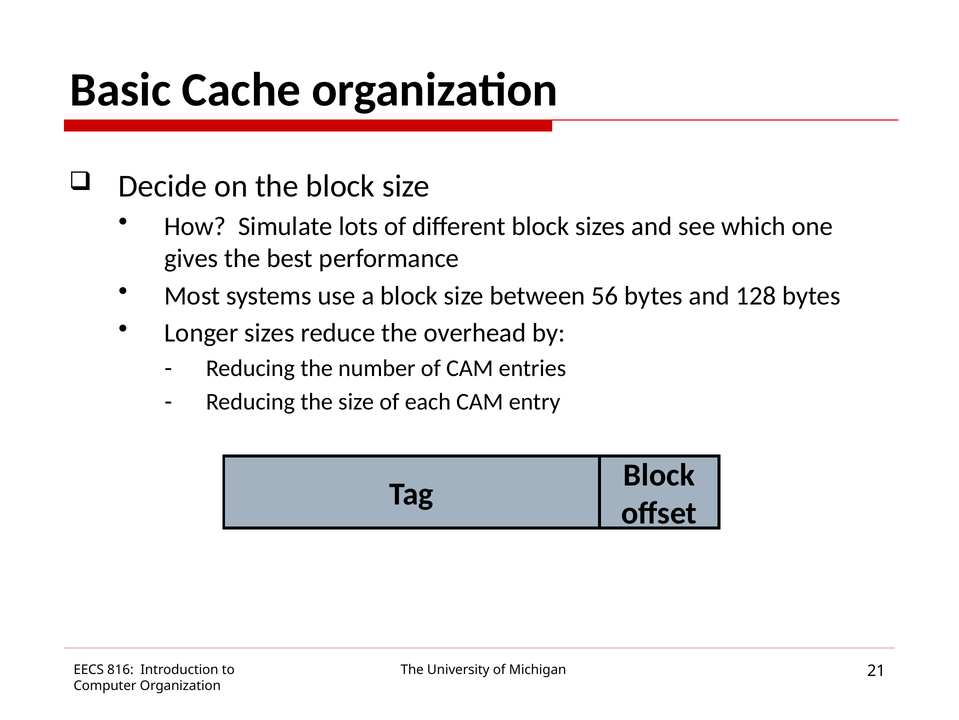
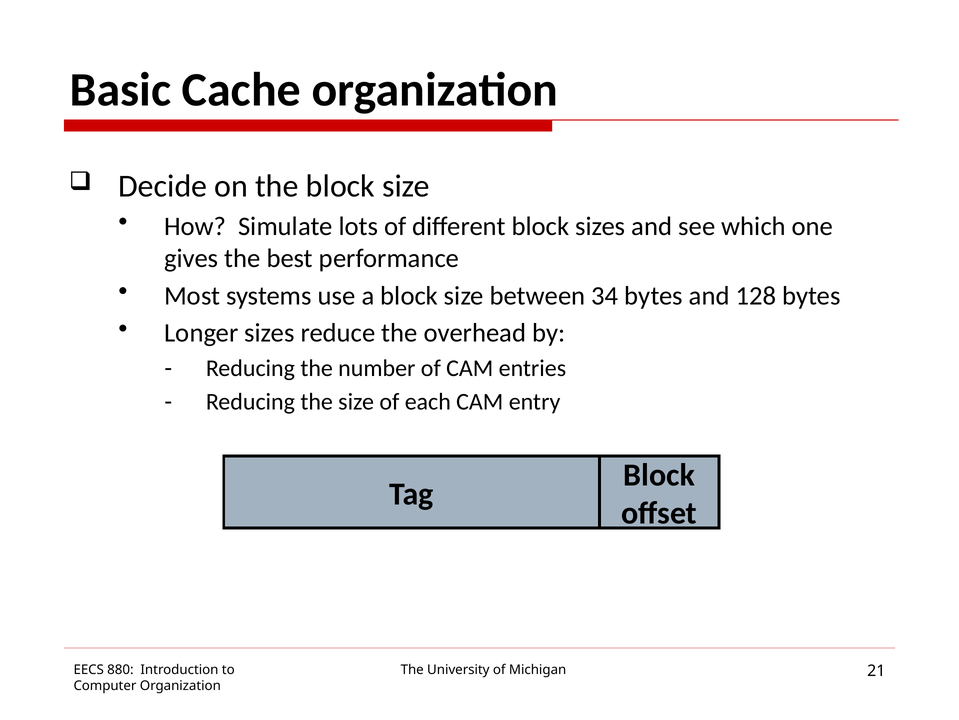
56: 56 -> 34
816: 816 -> 880
